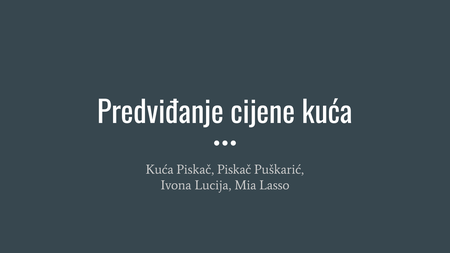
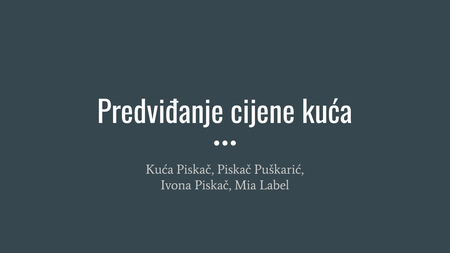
Ivona Lucija: Lucija -> Piskač
Lasso: Lasso -> Label
